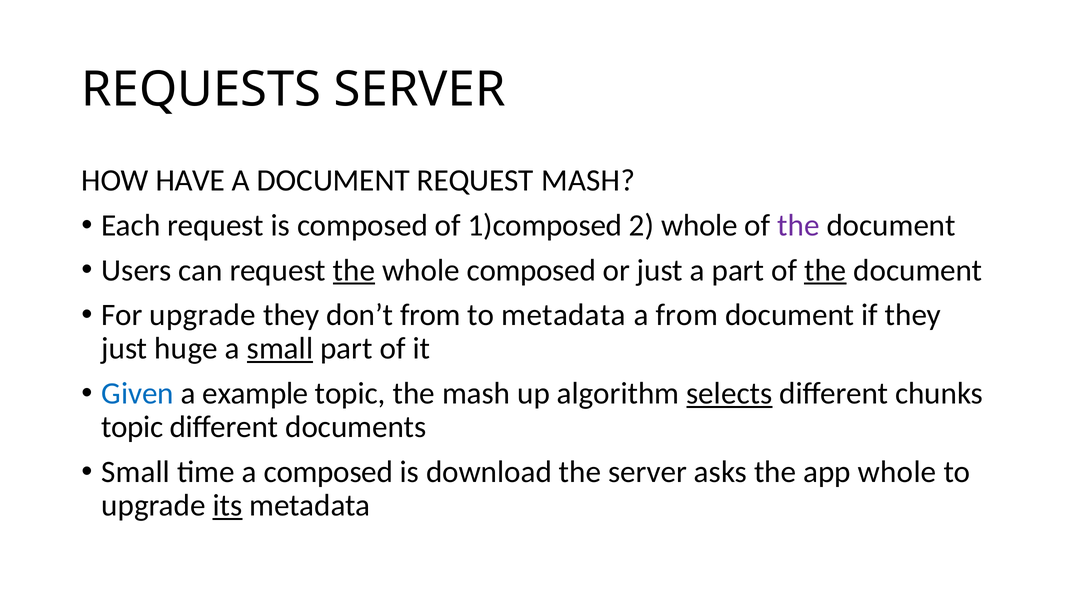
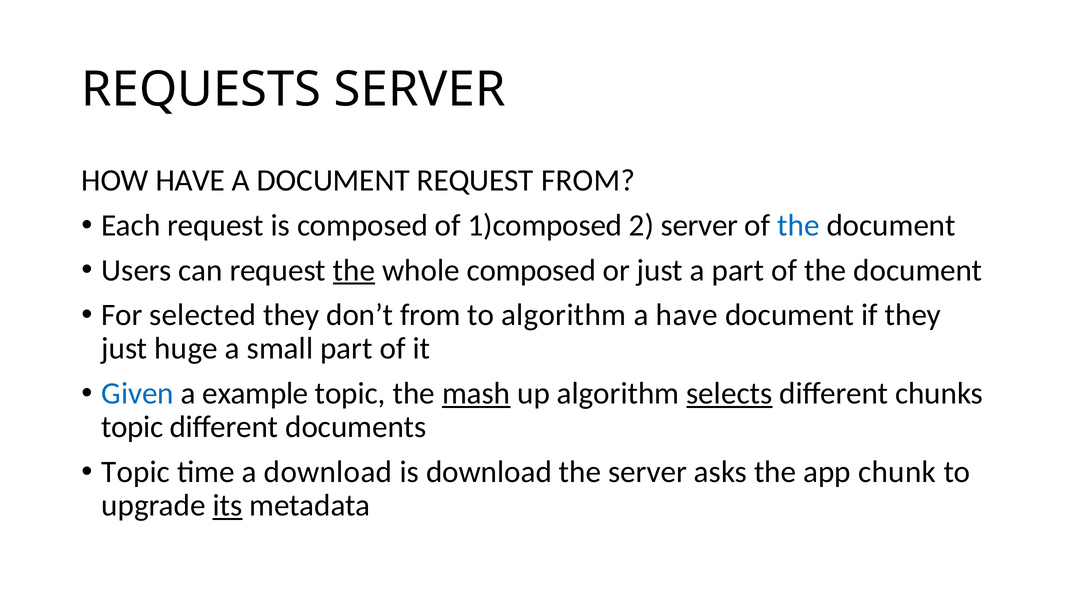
REQUEST MASH: MASH -> FROM
2 whole: whole -> server
the at (798, 225) colour: purple -> blue
the at (825, 270) underline: present -> none
For upgrade: upgrade -> selected
to metadata: metadata -> algorithm
a from: from -> have
small at (280, 349) underline: present -> none
mash at (476, 393) underline: none -> present
Small at (136, 472): Small -> Topic
a composed: composed -> download
app whole: whole -> chunk
